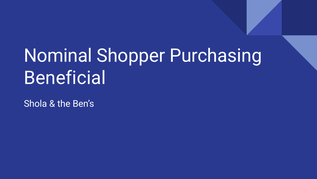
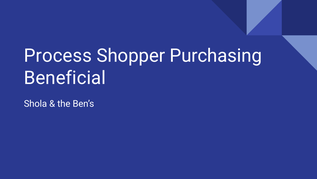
Nominal: Nominal -> Process
